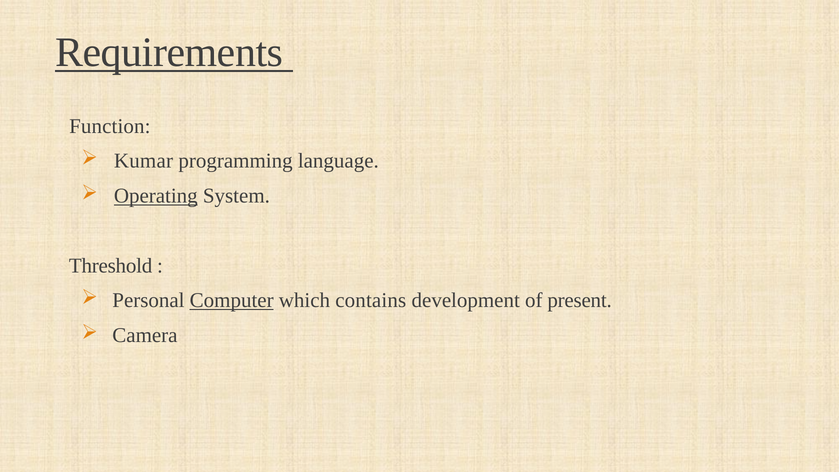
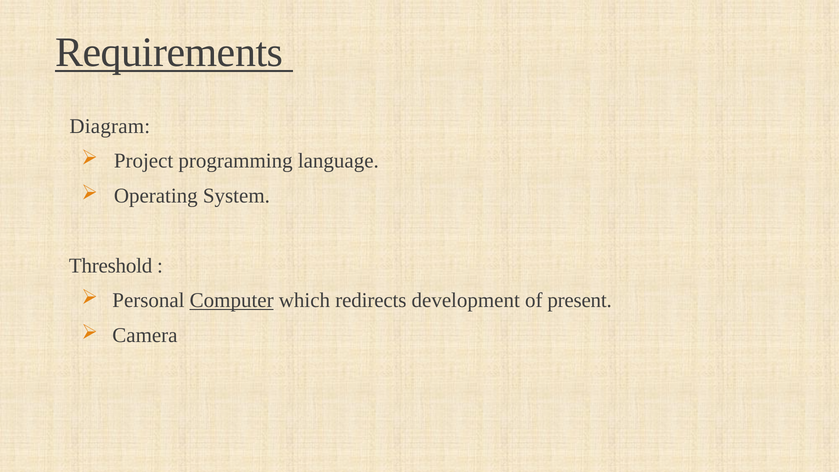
Function: Function -> Diagram
Kumar: Kumar -> Project
Operating underline: present -> none
contains: contains -> redirects
